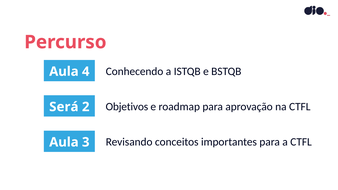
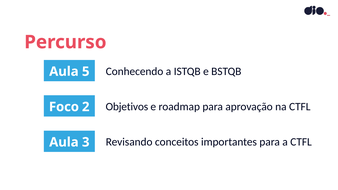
4: 4 -> 5
Será: Será -> Foco
